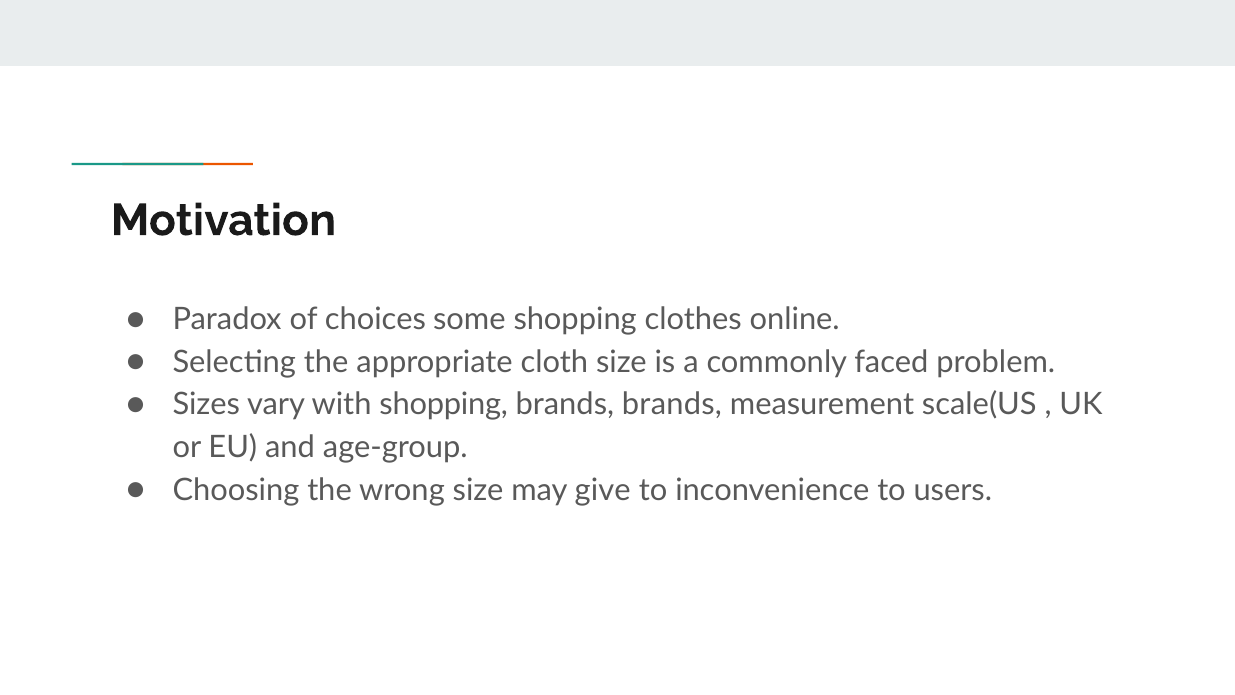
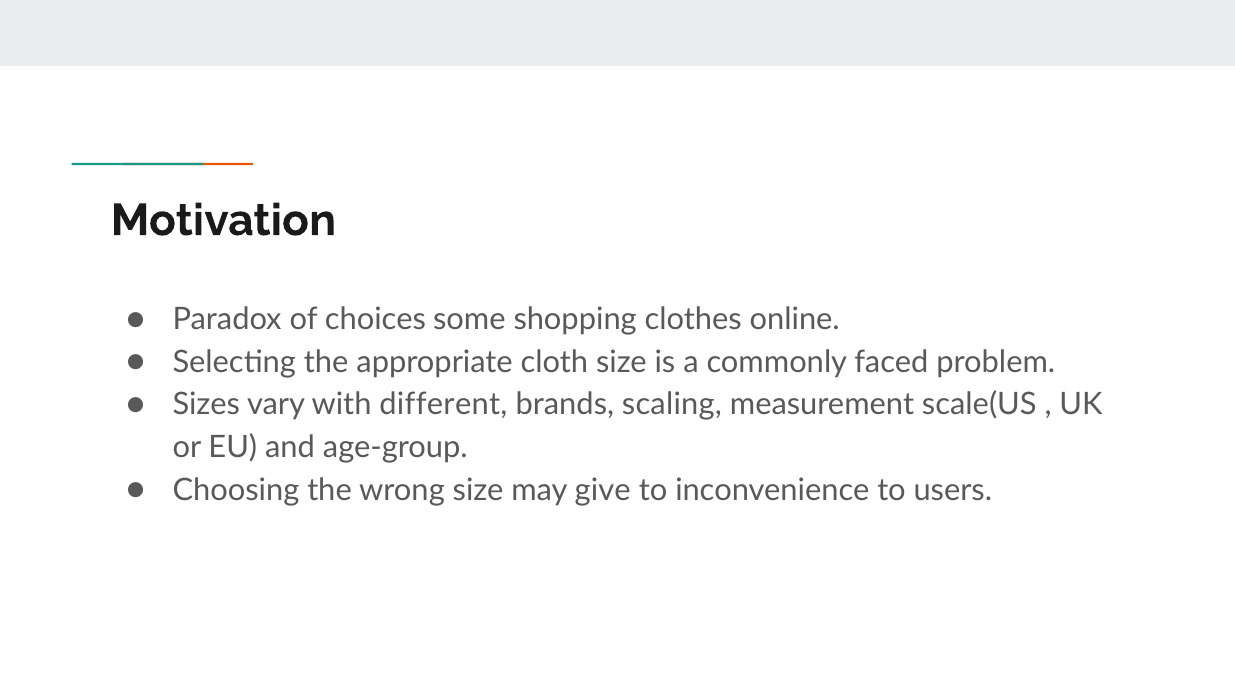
with shopping: shopping -> different
brands brands: brands -> scaling
